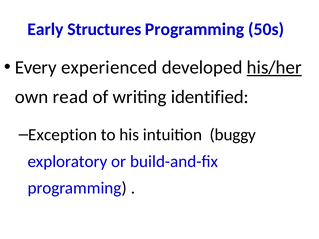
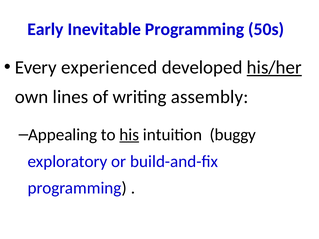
Structures: Structures -> Inevitable
read: read -> lines
identified: identified -> assembly
Exception: Exception -> Appealing
his underline: none -> present
